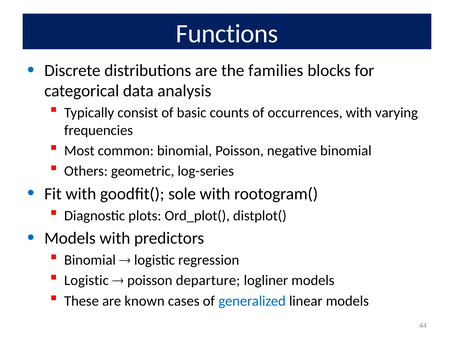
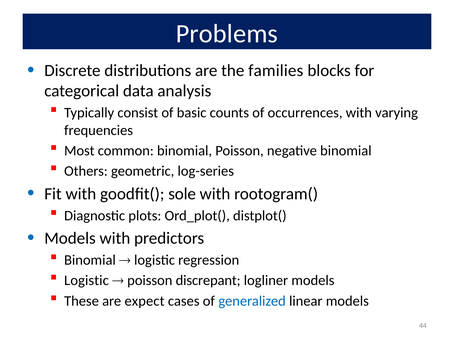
Functions: Functions -> Problems
departure: departure -> discrepant
known: known -> expect
